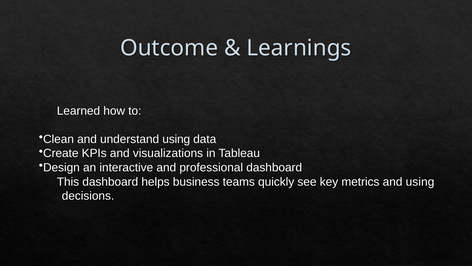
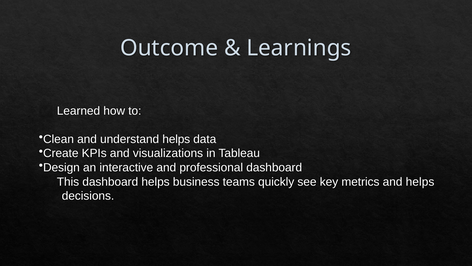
understand using: using -> helps
and using: using -> helps
